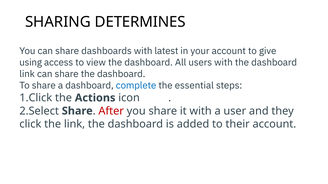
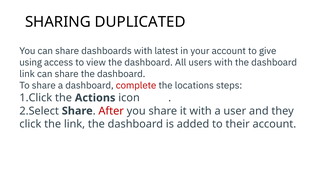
DETERMINES: DETERMINES -> DUPLICATED
complete colour: blue -> red
essential: essential -> locations
